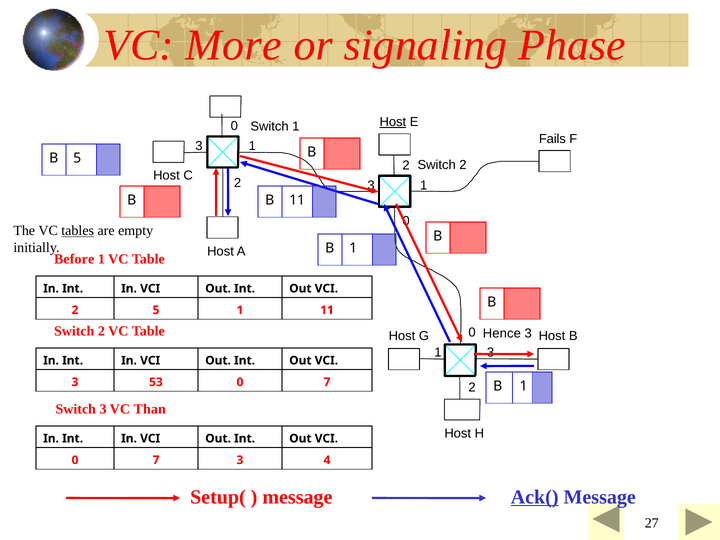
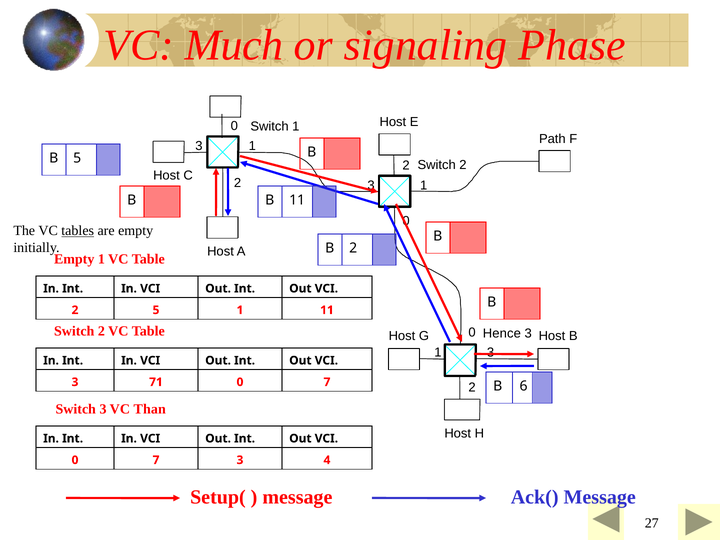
More: More -> Much
Host at (393, 122) underline: present -> none
Fails: Fails -> Path
1 at (353, 248): 1 -> 2
Before at (74, 259): Before -> Empty
53: 53 -> 71
1 at (524, 386): 1 -> 6
Ack( underline: present -> none
